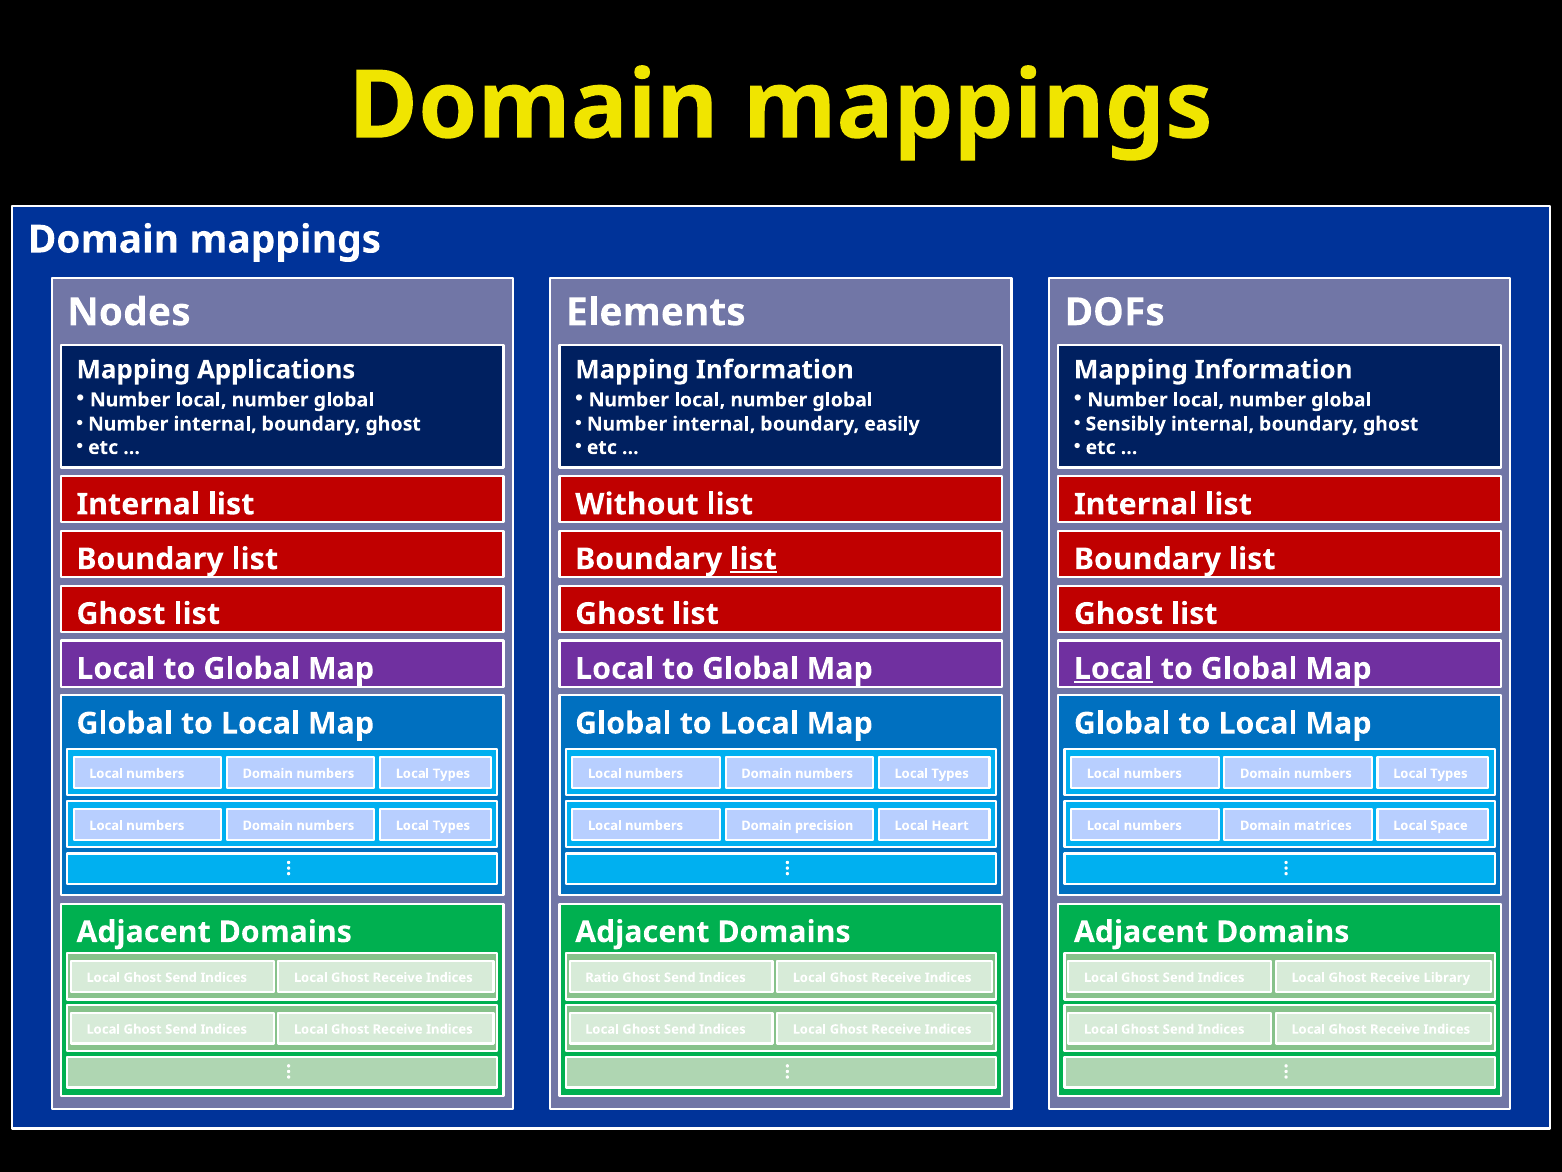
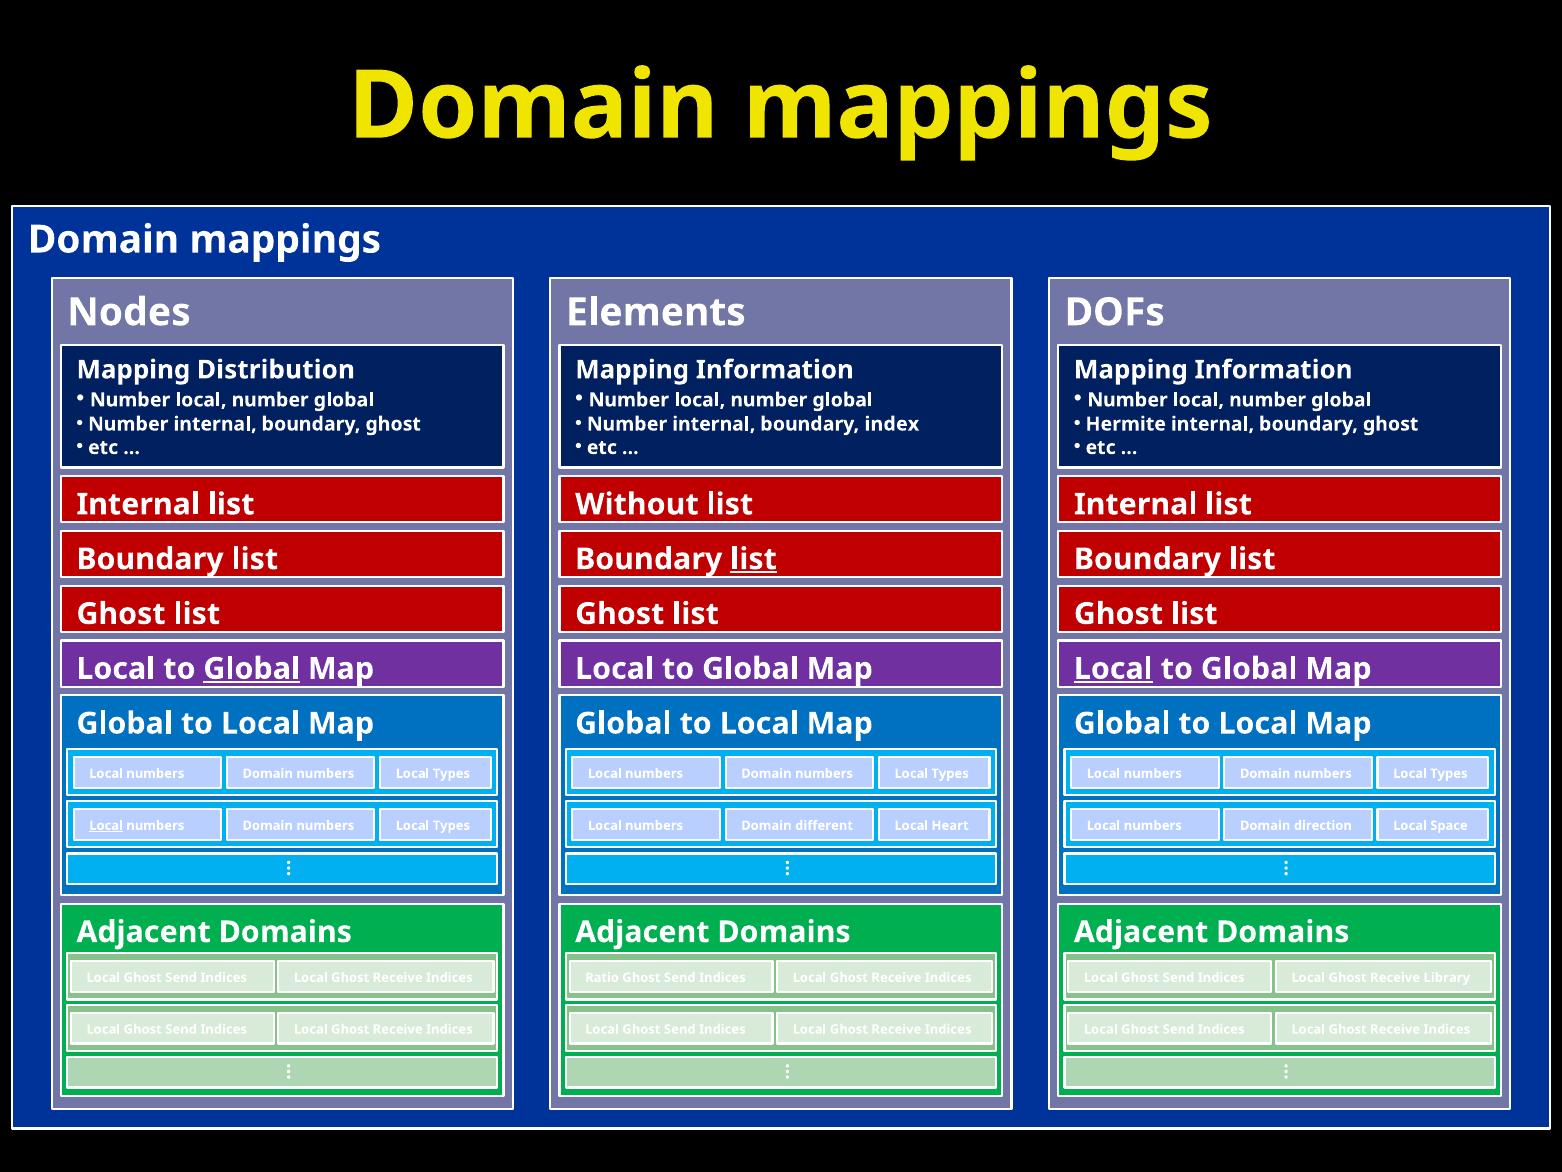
Applications: Applications -> Distribution
easily: easily -> index
Sensibly: Sensibly -> Hermite
Global at (252, 668) underline: none -> present
Local at (106, 825) underline: none -> present
precision: precision -> different
matrices: matrices -> direction
